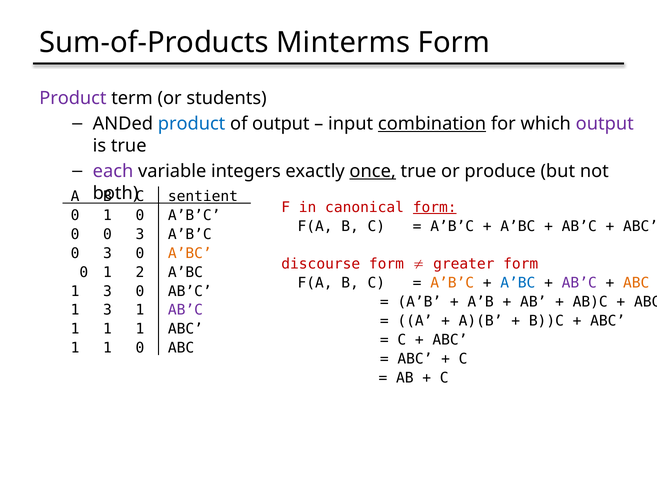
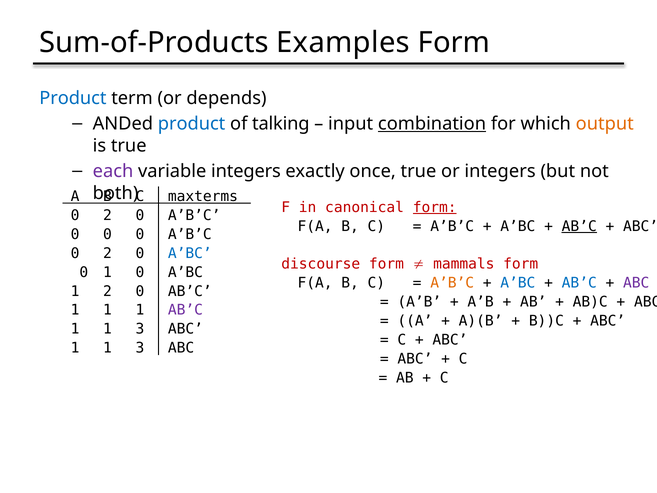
Minterms: Minterms -> Examples
Product at (73, 98) colour: purple -> blue
students: students -> depends
of output: output -> talking
output at (605, 124) colour: purple -> orange
once underline: present -> none
or produce: produce -> integers
sentient: sentient -> maxterms
1 at (107, 215): 1 -> 2
AB’C at (579, 226) underline: none -> present
0 0 3: 3 -> 0
3 at (107, 253): 3 -> 2
A’BC at (190, 253) colour: orange -> blue
greater: greater -> mammals
1 2: 2 -> 0
AB’C at (579, 283) colour: purple -> blue
ABC at (636, 283) colour: orange -> purple
3 at (107, 291): 3 -> 2
3 at (107, 310): 3 -> 1
1 at (140, 329): 1 -> 3
0 at (140, 348): 0 -> 3
